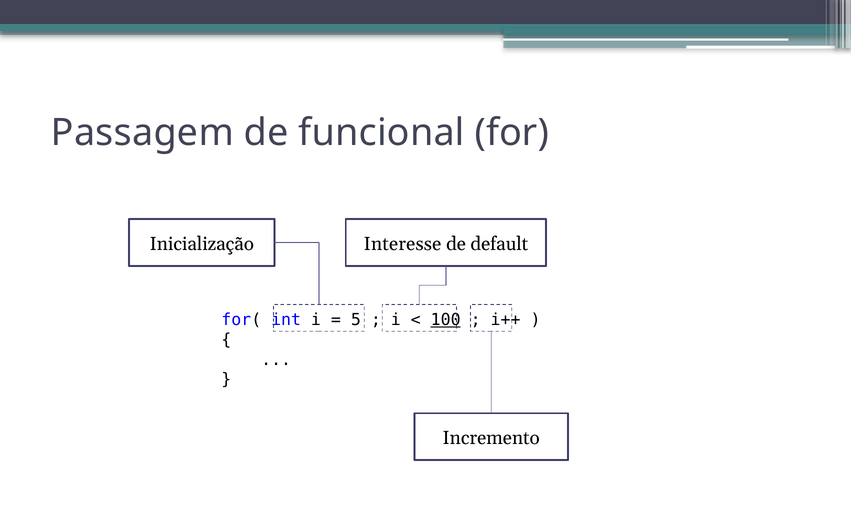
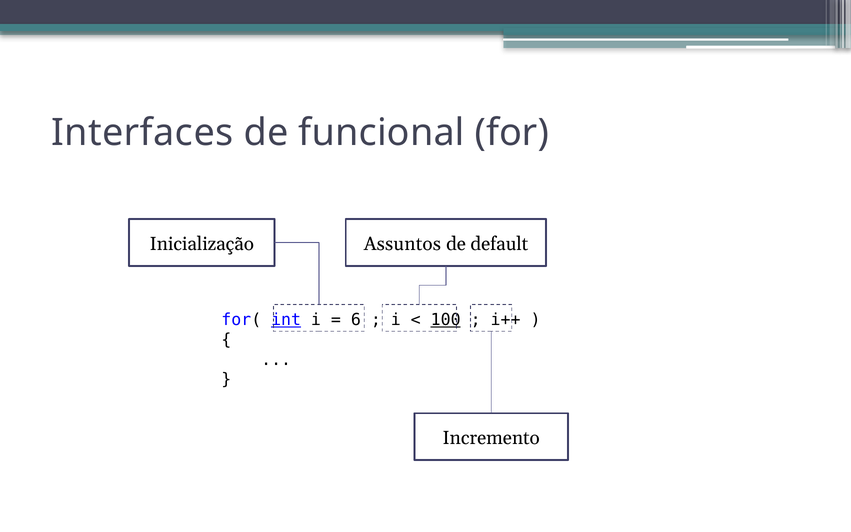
Passagem: Passagem -> Interfaces
Interesse: Interesse -> Assuntos
int underline: none -> present
5: 5 -> 6
